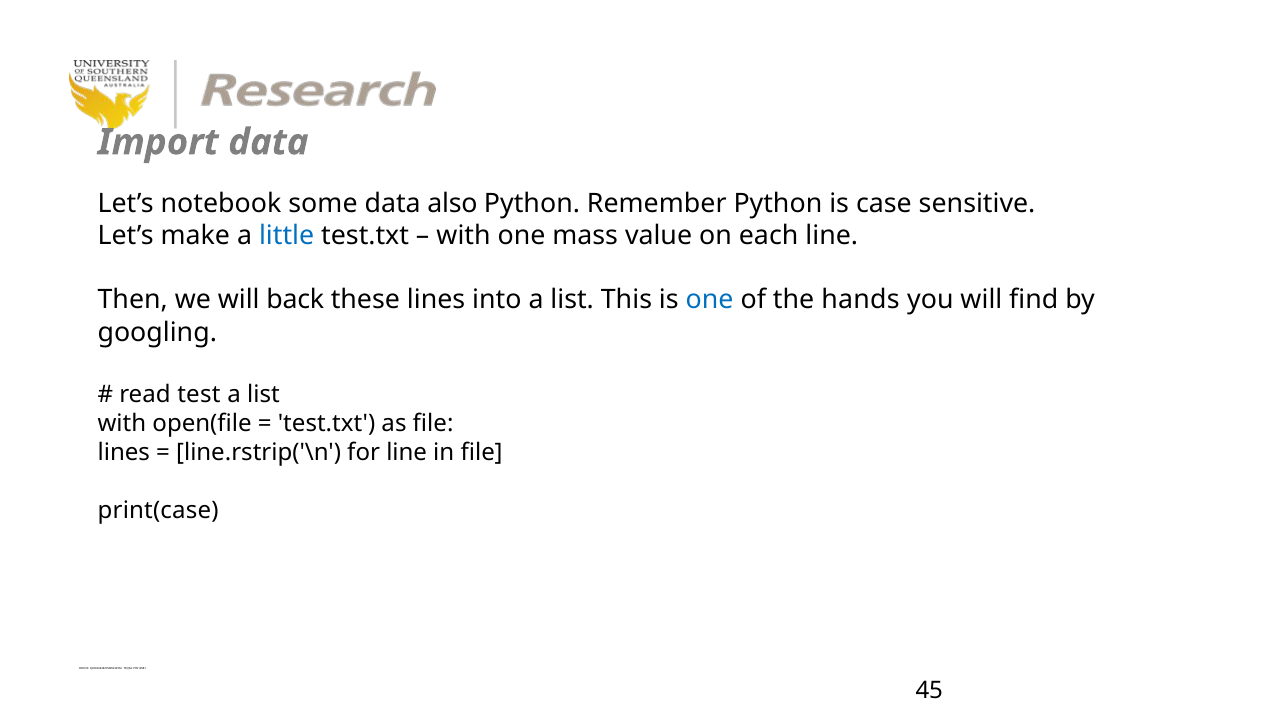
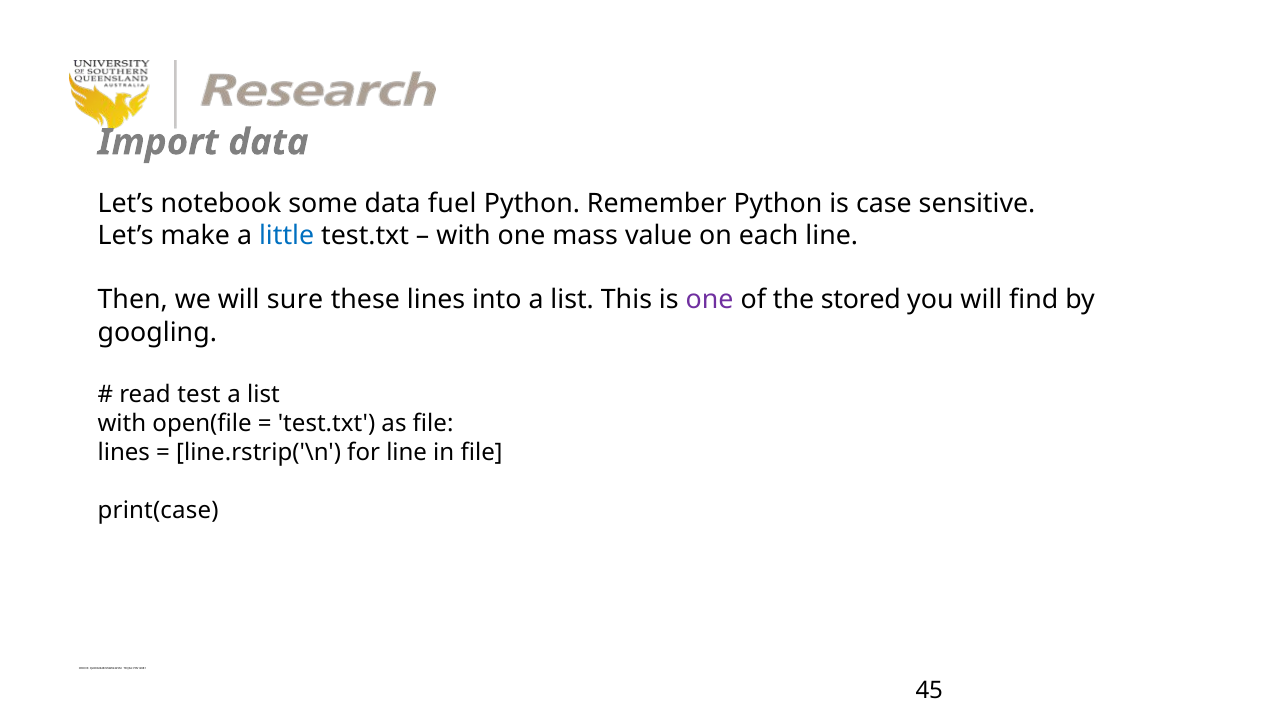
also: also -> fuel
back: back -> sure
one at (710, 300) colour: blue -> purple
hands: hands -> stored
